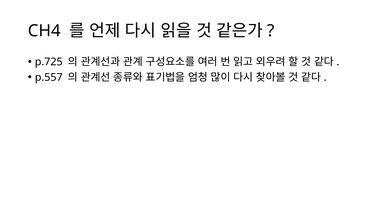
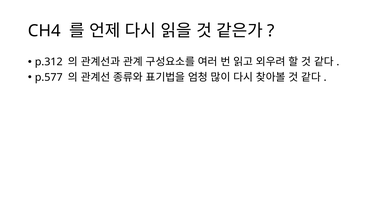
p.725: p.725 -> p.312
p.557: p.557 -> p.577
